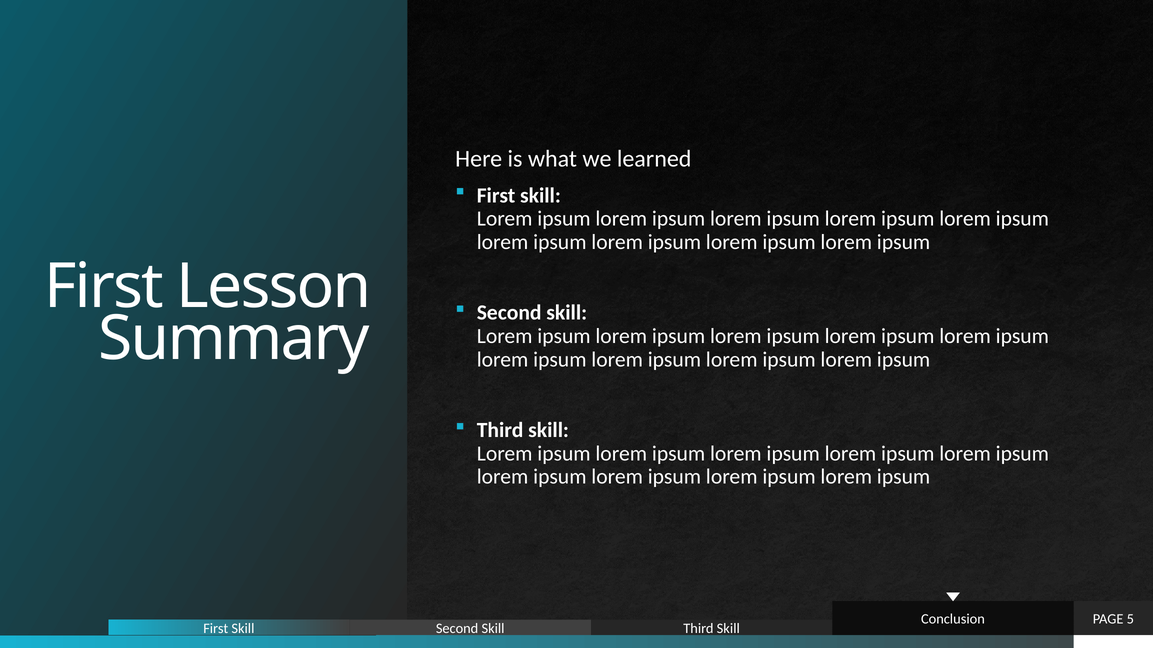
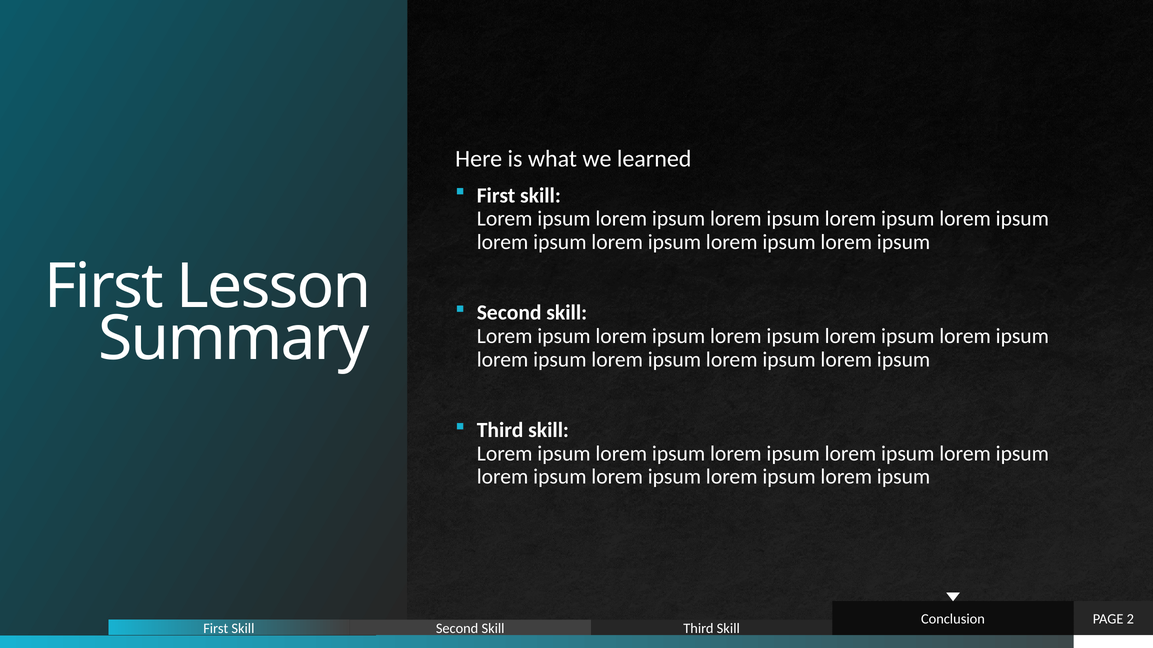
5: 5 -> 2
